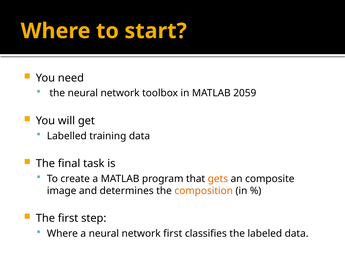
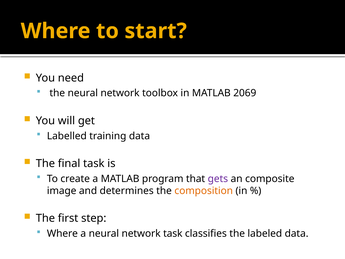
2059: 2059 -> 2069
gets colour: orange -> purple
network first: first -> task
